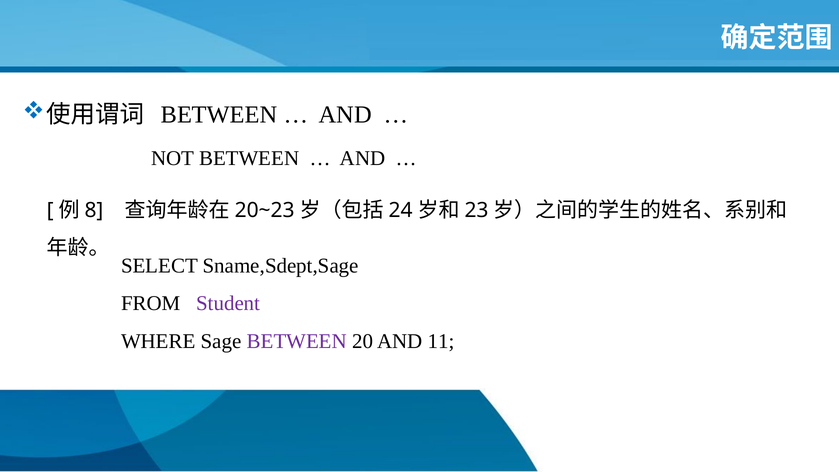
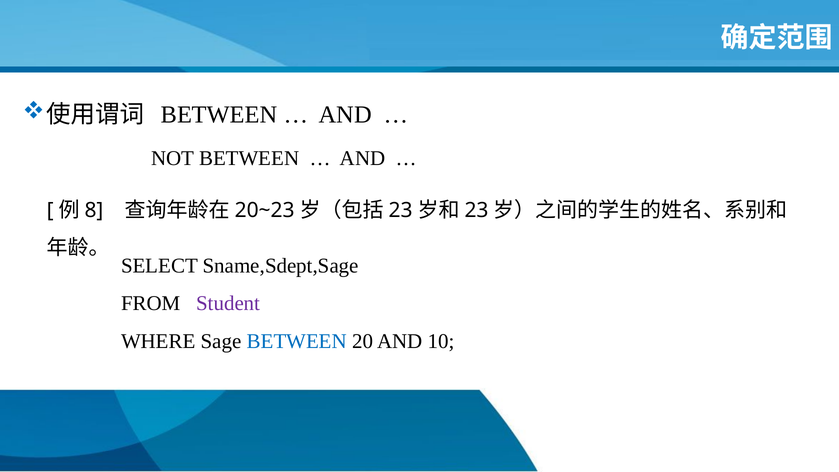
24 at (401, 210): 24 -> 23
BETWEEN at (297, 341) colour: purple -> blue
11: 11 -> 10
